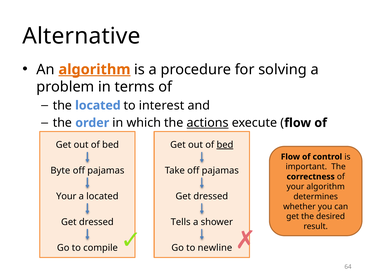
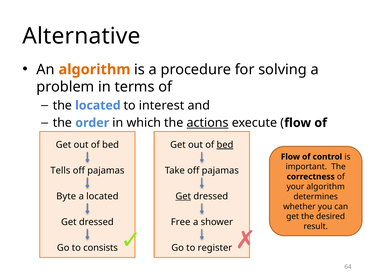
algorithm at (94, 70) underline: present -> none
Byte: Byte -> Tells
Your at (66, 197): Your -> Byte
Get at (183, 197) underline: none -> present
Tells: Tells -> Free
compile: compile -> consists
newline: newline -> register
